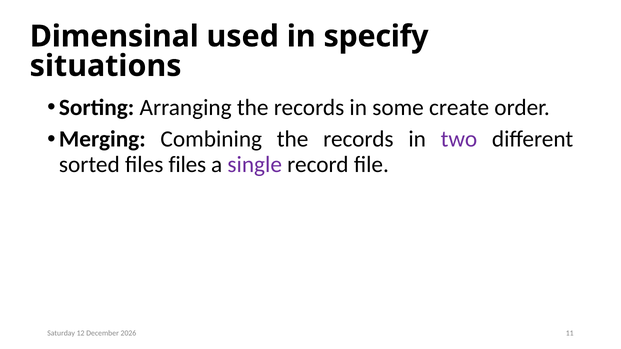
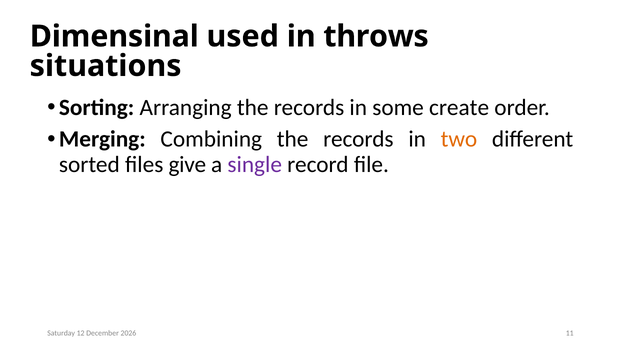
specify: specify -> throws
two colour: purple -> orange
files files: files -> give
